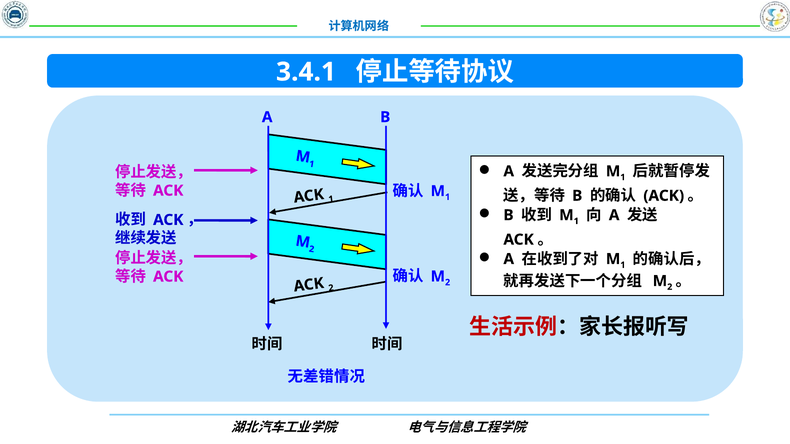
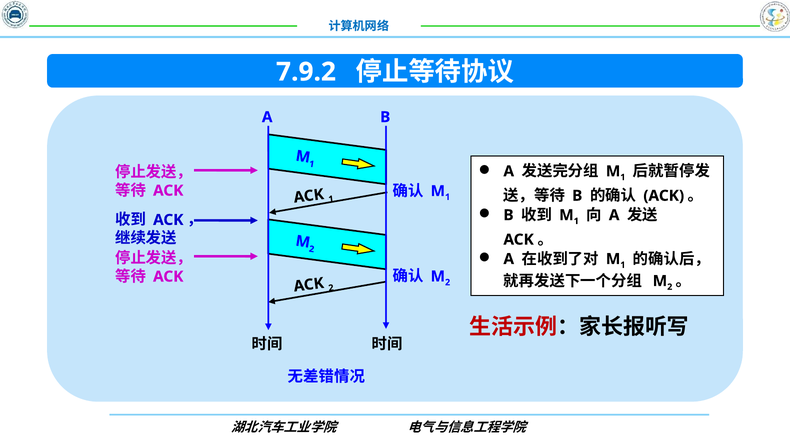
3.4.1: 3.4.1 -> 7.9.2
